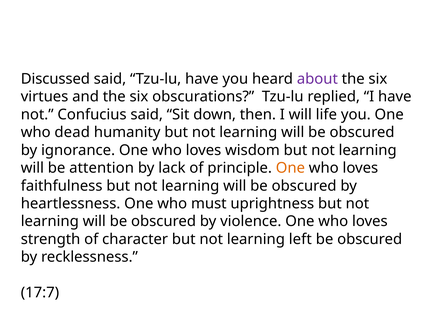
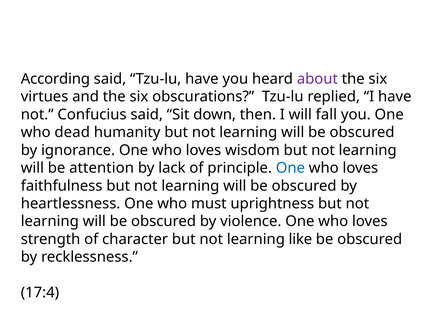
Discussed: Discussed -> According
life: life -> fall
One at (290, 168) colour: orange -> blue
left: left -> like
17:7: 17:7 -> 17:4
